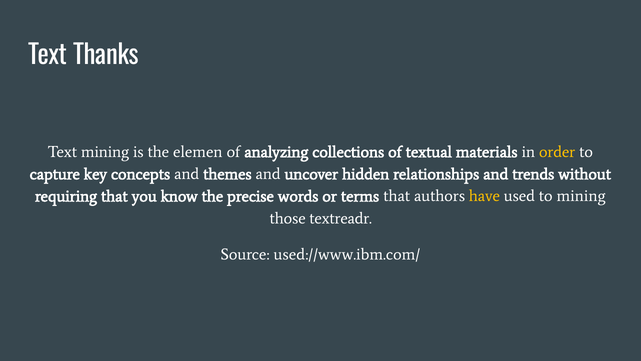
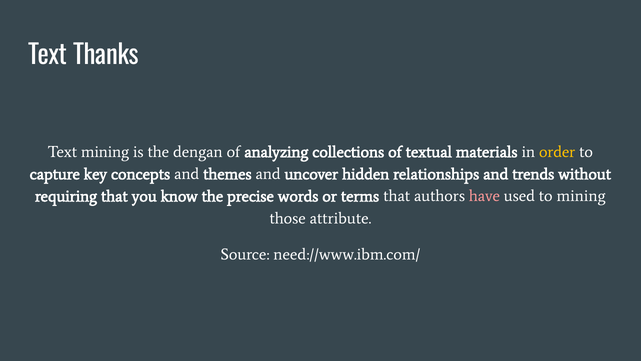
elemen: elemen -> dengan
have colour: yellow -> pink
textreadr: textreadr -> attribute
used://www.ibm.com/: used://www.ibm.com/ -> need://www.ibm.com/
